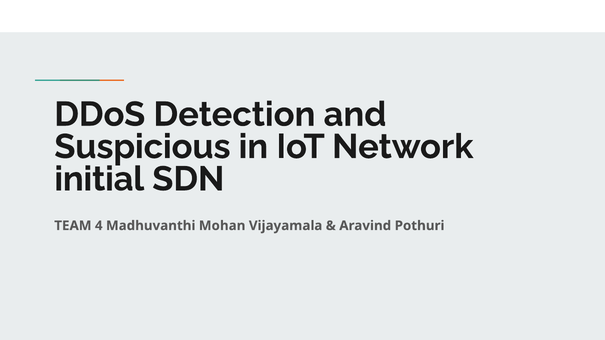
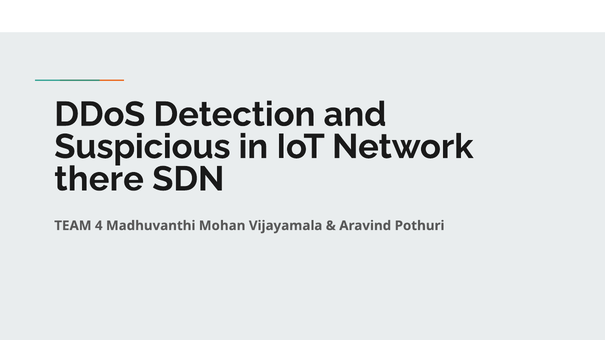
initial: initial -> there
